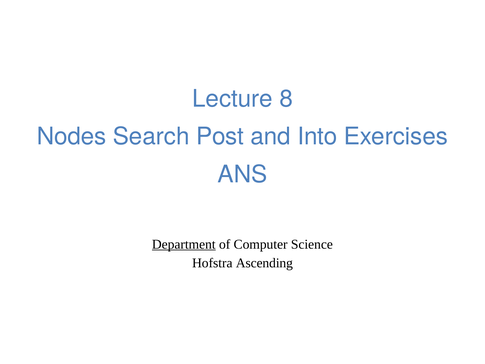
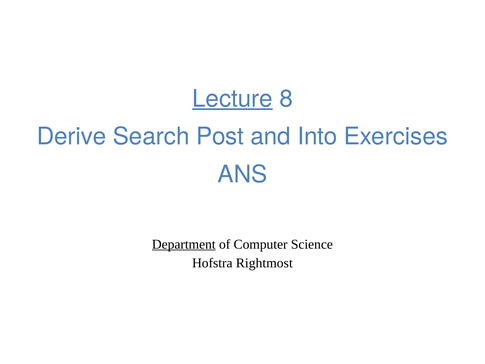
Lecture underline: none -> present
Nodes: Nodes -> Derive
Ascending: Ascending -> Rightmost
